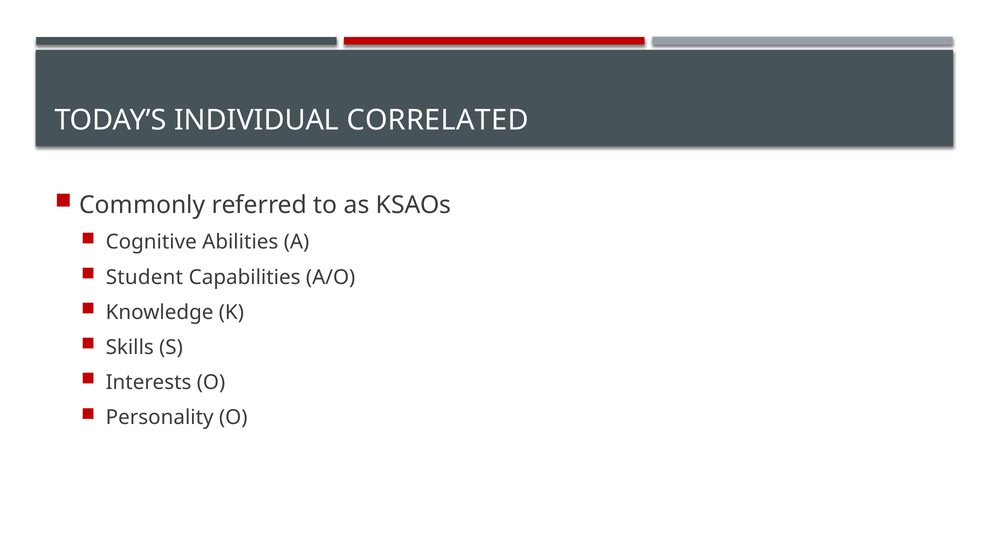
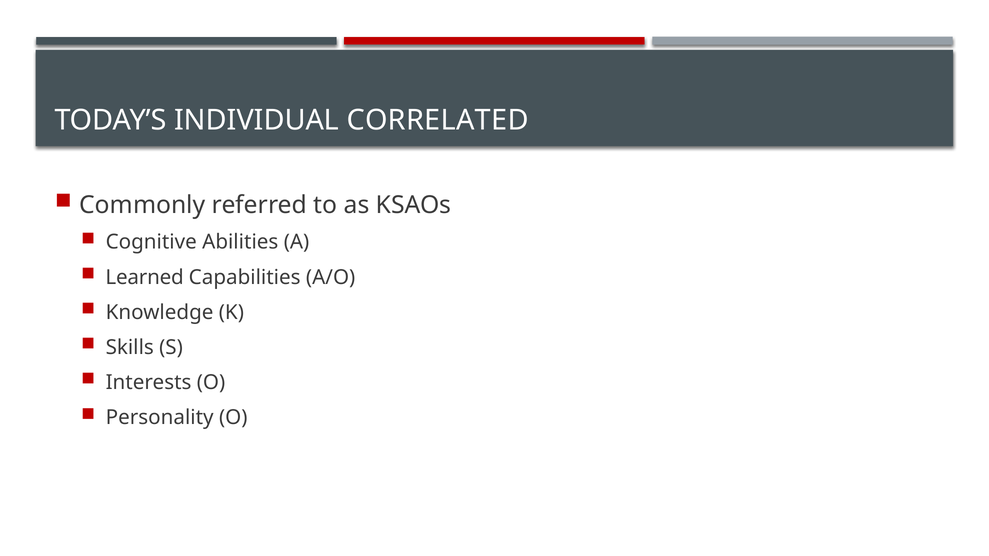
Student: Student -> Learned
